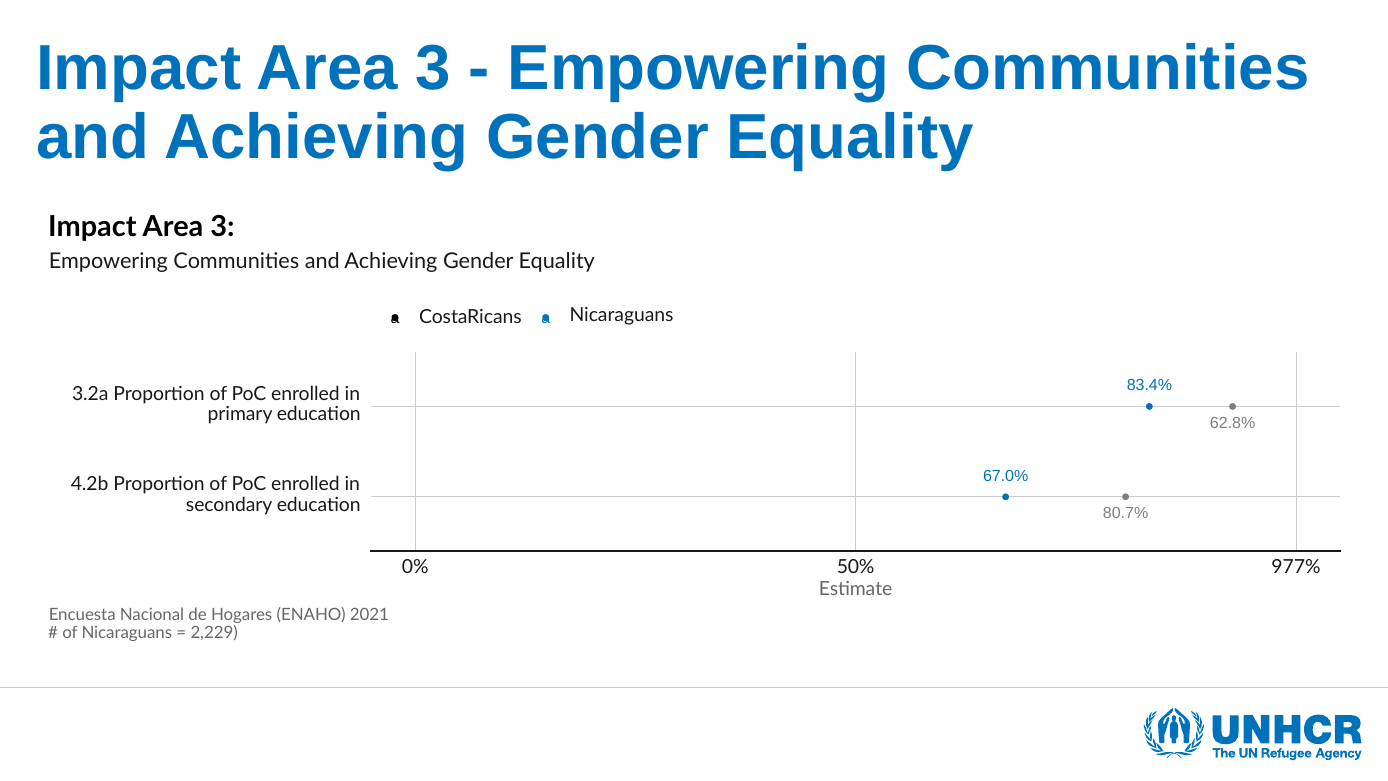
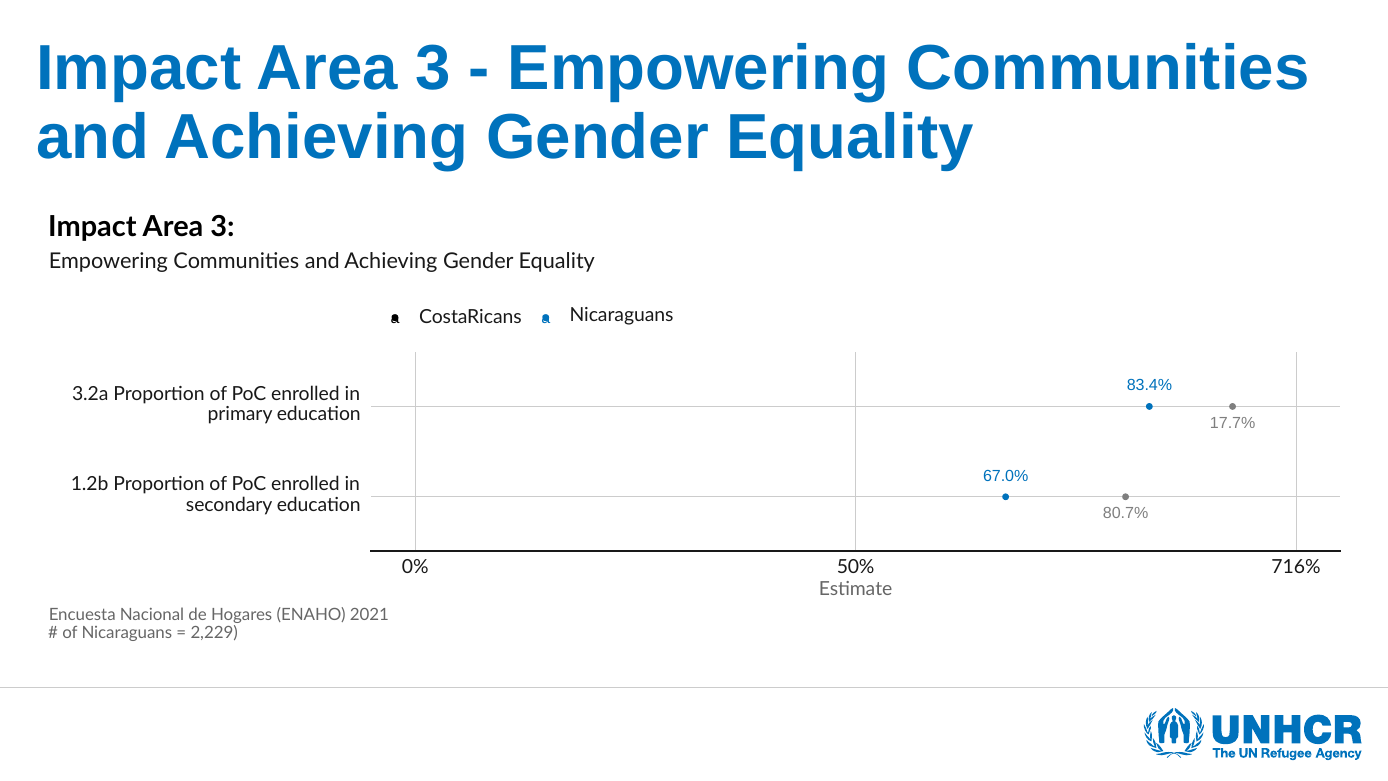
62.8%: 62.8% -> 17.7%
4.2b: 4.2b -> 1.2b
977%: 977% -> 716%
